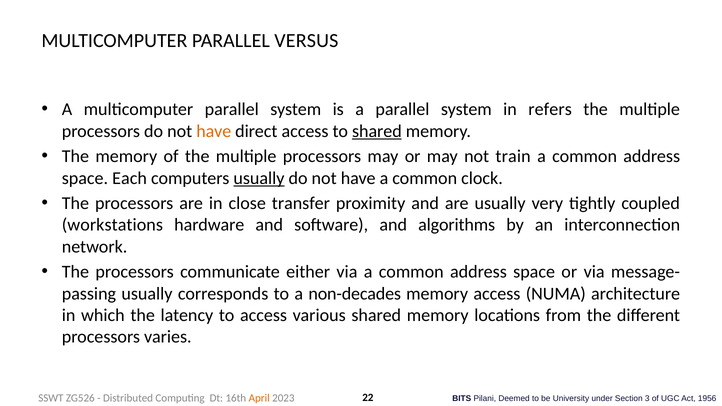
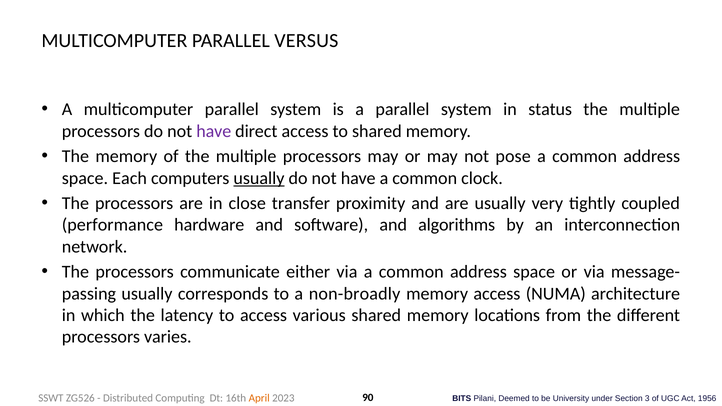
refers: refers -> status
have at (214, 131) colour: orange -> purple
shared at (377, 131) underline: present -> none
train: train -> pose
workstations: workstations -> performance
non-decades: non-decades -> non-broadly
22: 22 -> 90
